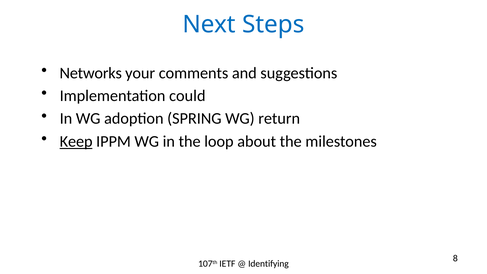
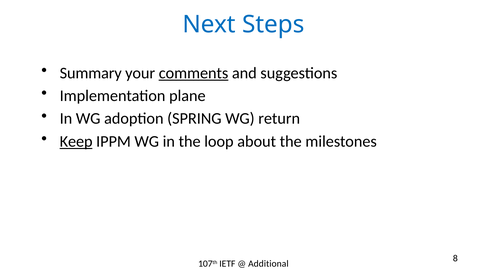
Networks: Networks -> Summary
comments underline: none -> present
could: could -> plane
Identifying: Identifying -> Additional
